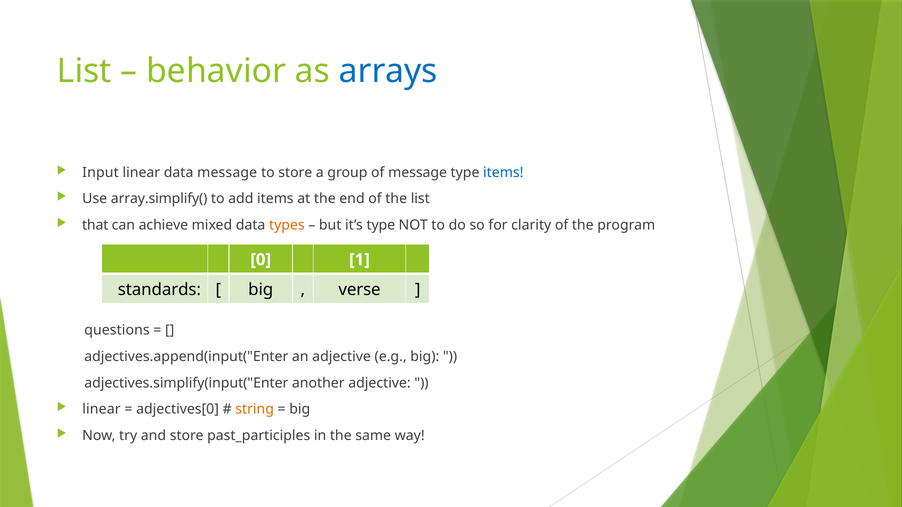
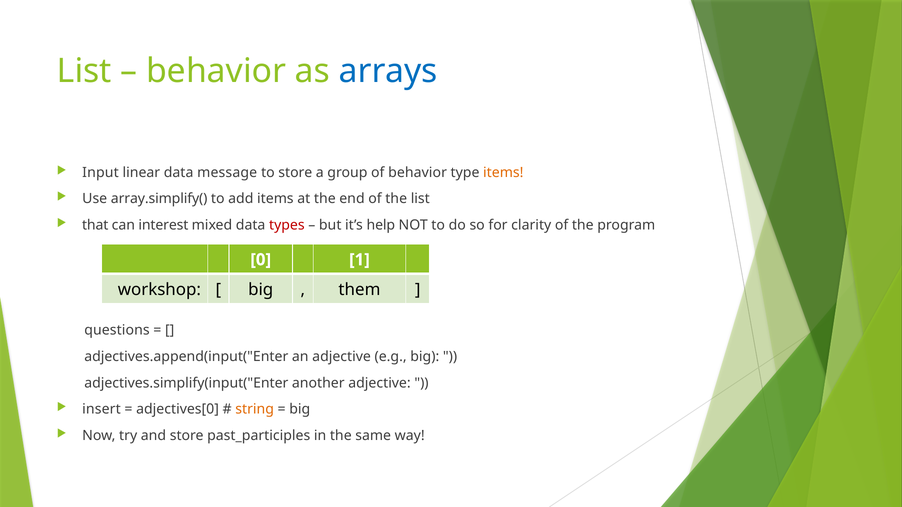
of message: message -> behavior
items at (503, 173) colour: blue -> orange
achieve: achieve -> interest
types colour: orange -> red
it’s type: type -> help
standards: standards -> workshop
verse: verse -> them
linear at (101, 410): linear -> insert
